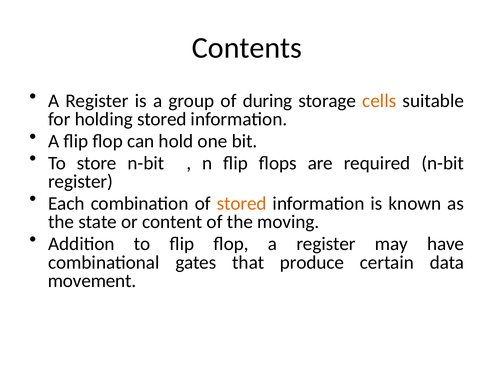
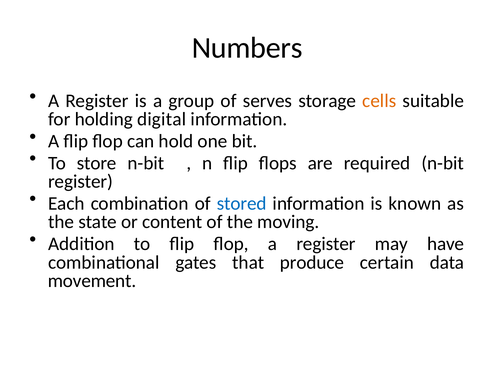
Contents: Contents -> Numbers
during: during -> serves
holding stored: stored -> digital
stored at (242, 204) colour: orange -> blue
